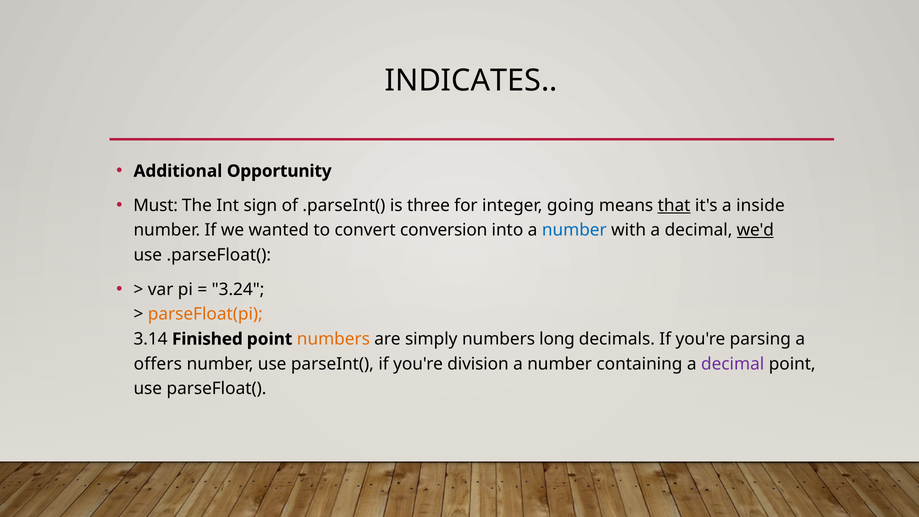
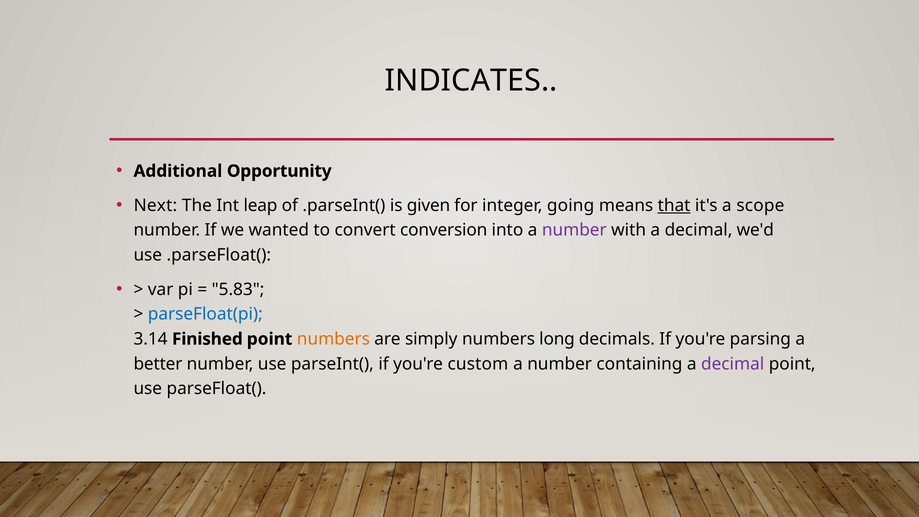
Must: Must -> Next
sign: sign -> leap
three: three -> given
inside: inside -> scope
number at (574, 230) colour: blue -> purple
we'd underline: present -> none
3.24: 3.24 -> 5.83
parseFloat(pi colour: orange -> blue
offers: offers -> better
division: division -> custom
